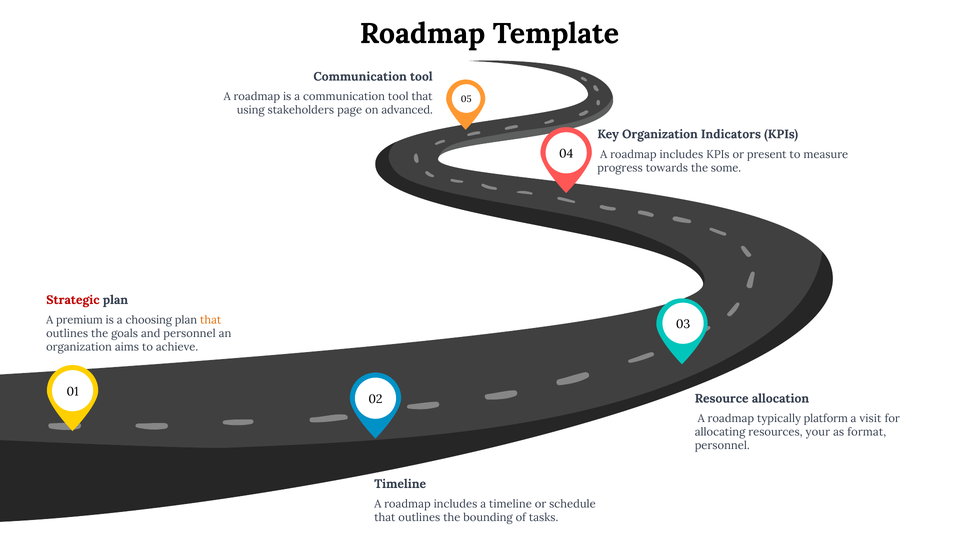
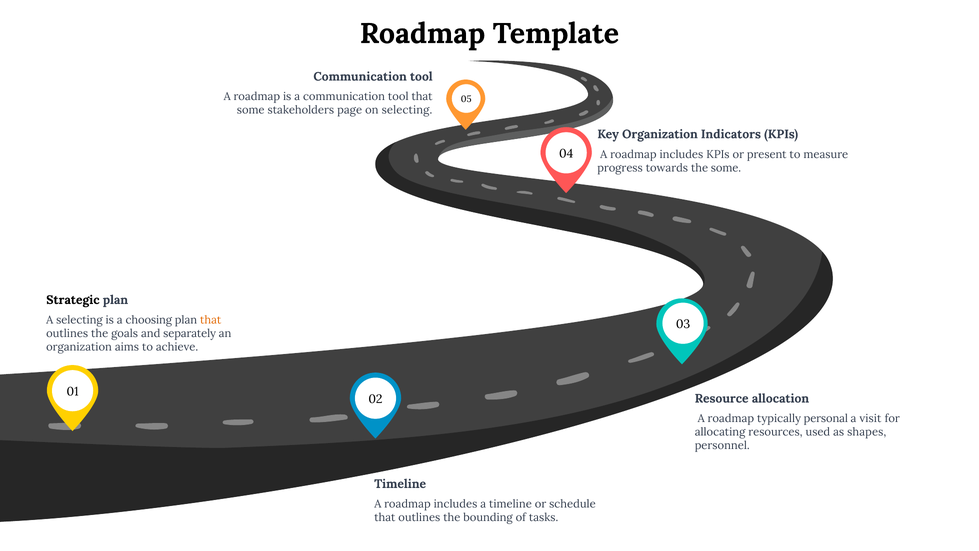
using at (251, 110): using -> some
on advanced: advanced -> selecting
Strategic colour: red -> black
A premium: premium -> selecting
and personnel: personnel -> separately
platform: platform -> personal
your: your -> used
format: format -> shapes
